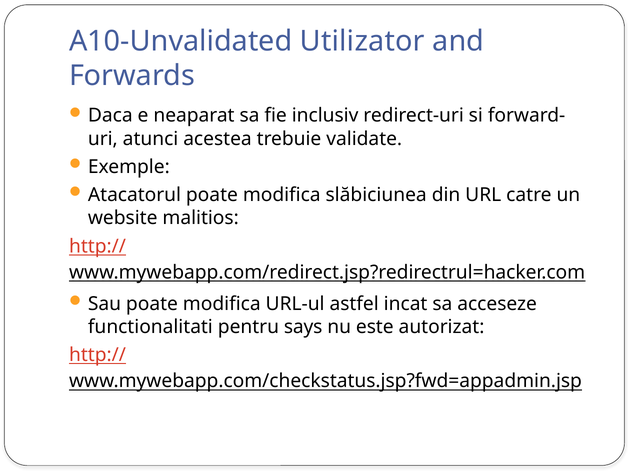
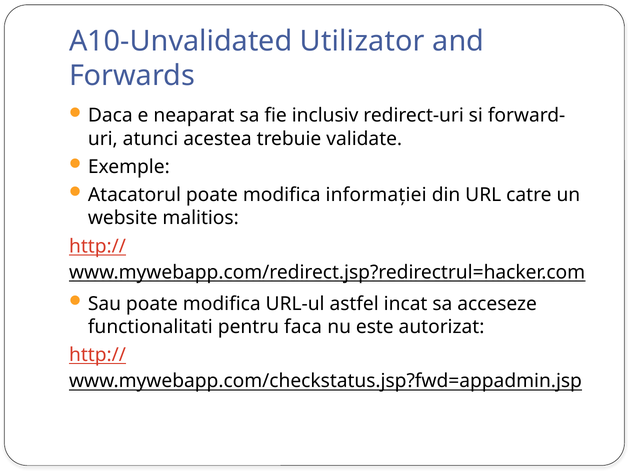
slăbiciunea: slăbiciunea -> informației
says: says -> faca
